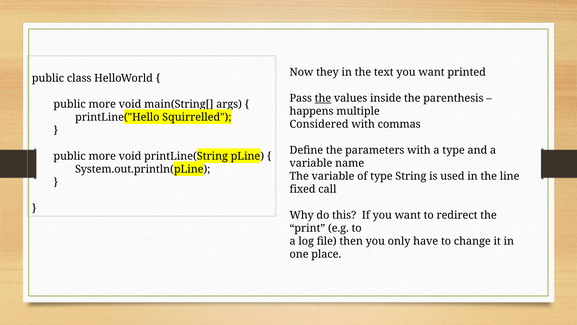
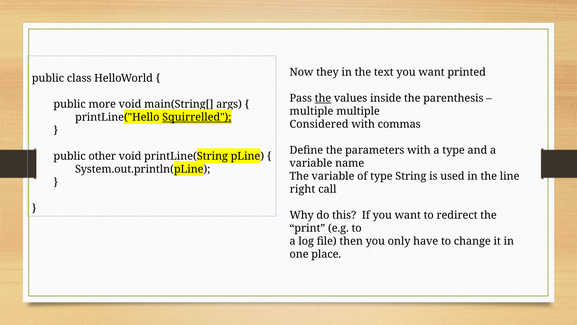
happens at (312, 111): happens -> multiple
Squirrelled underline: none -> present
more at (102, 156): more -> other
fixed: fixed -> right
